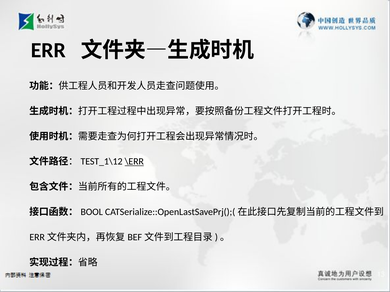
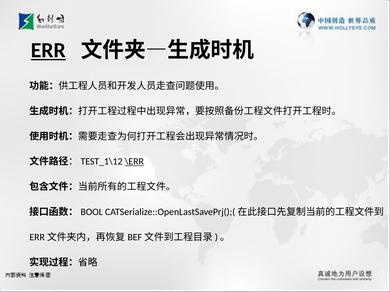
ERR underline: none -> present
